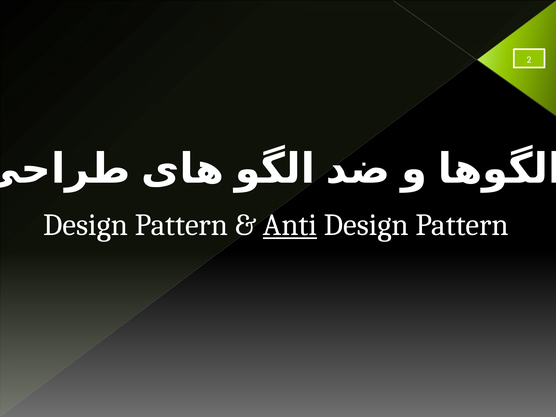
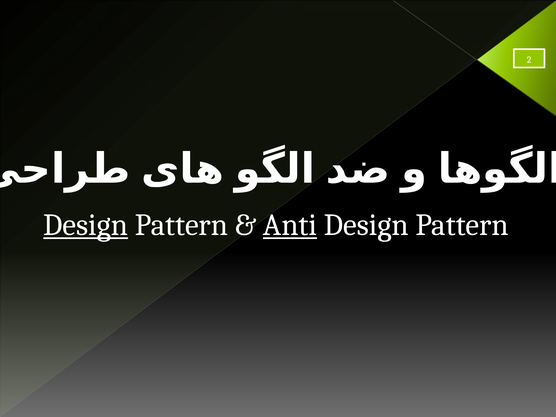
Design at (86, 225) underline: none -> present
